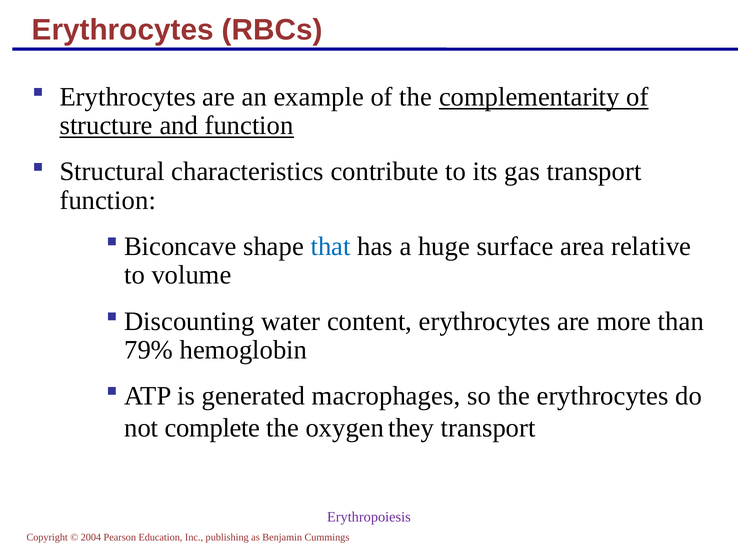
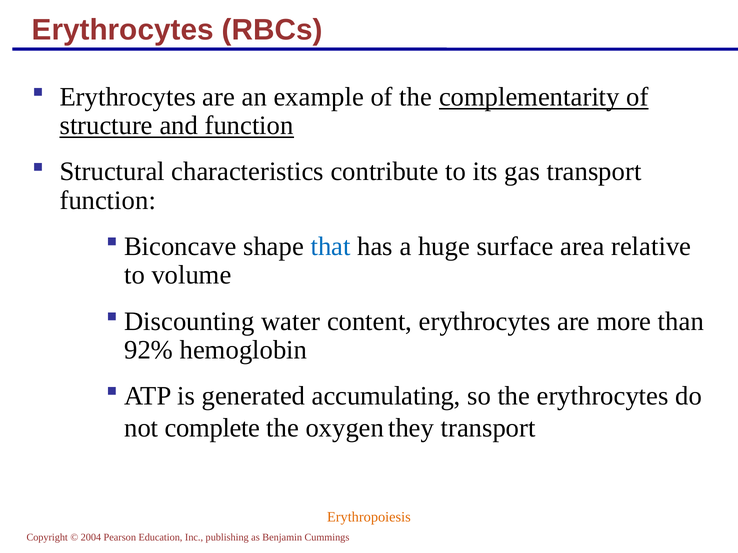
79%: 79% -> 92%
macrophages: macrophages -> accumulating
Erythropoiesis colour: purple -> orange
